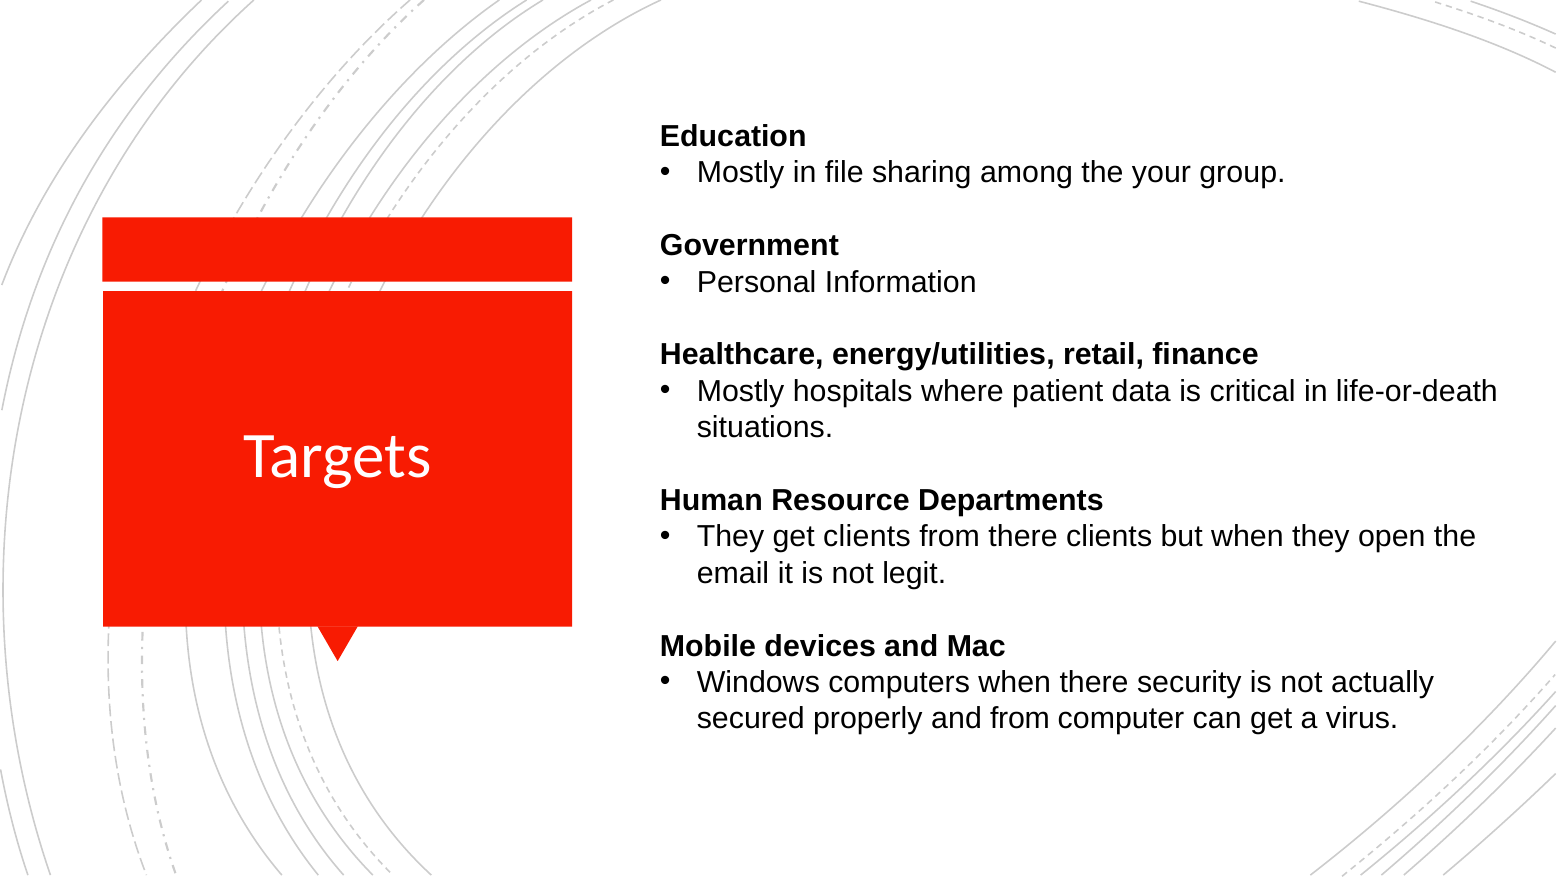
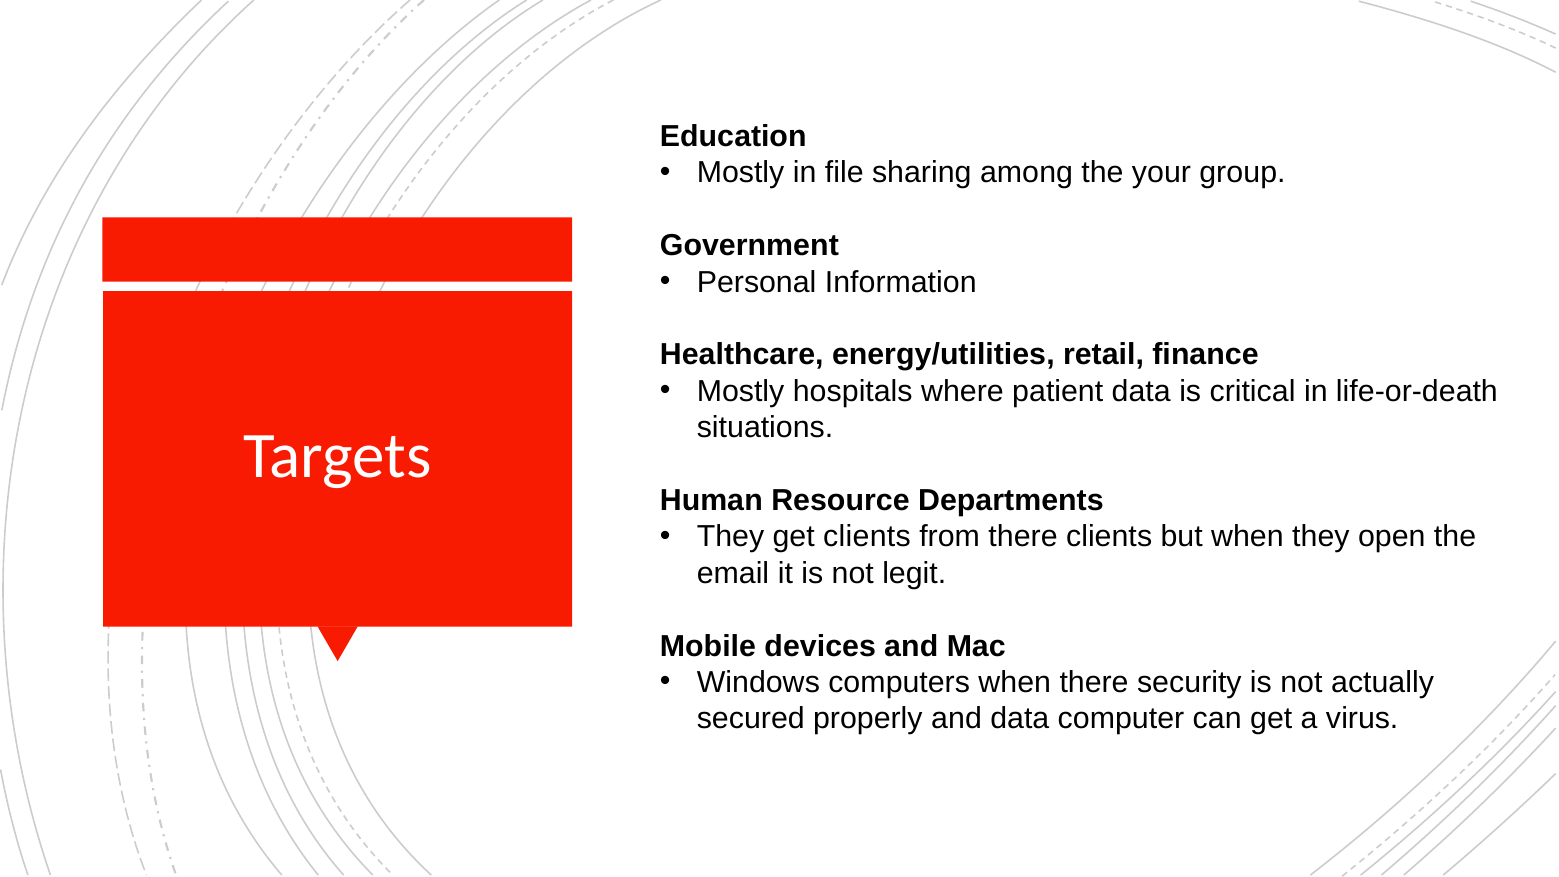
and from: from -> data
